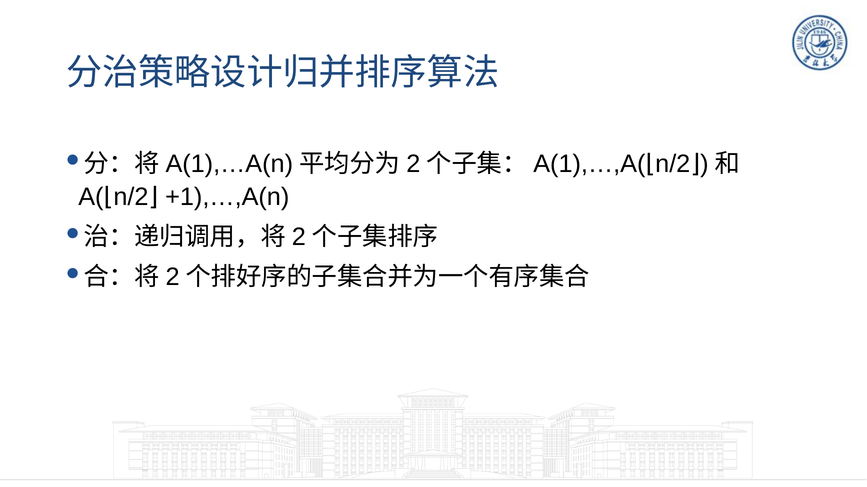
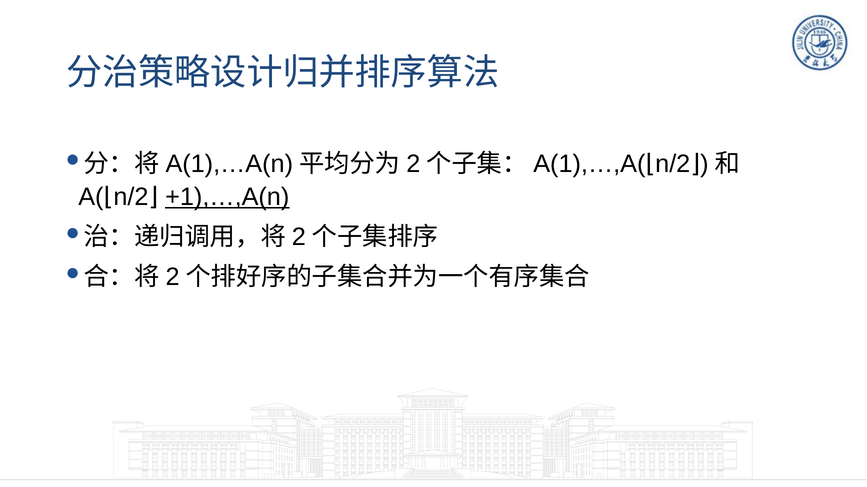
+1),…,A(n underline: none -> present
